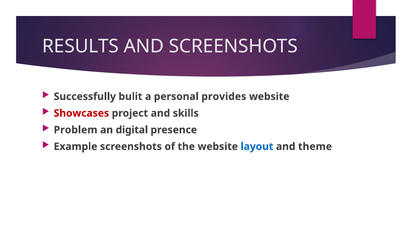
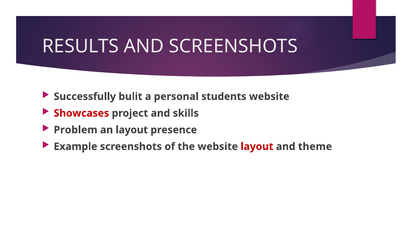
provides: provides -> students
an digital: digital -> layout
layout at (257, 146) colour: blue -> red
